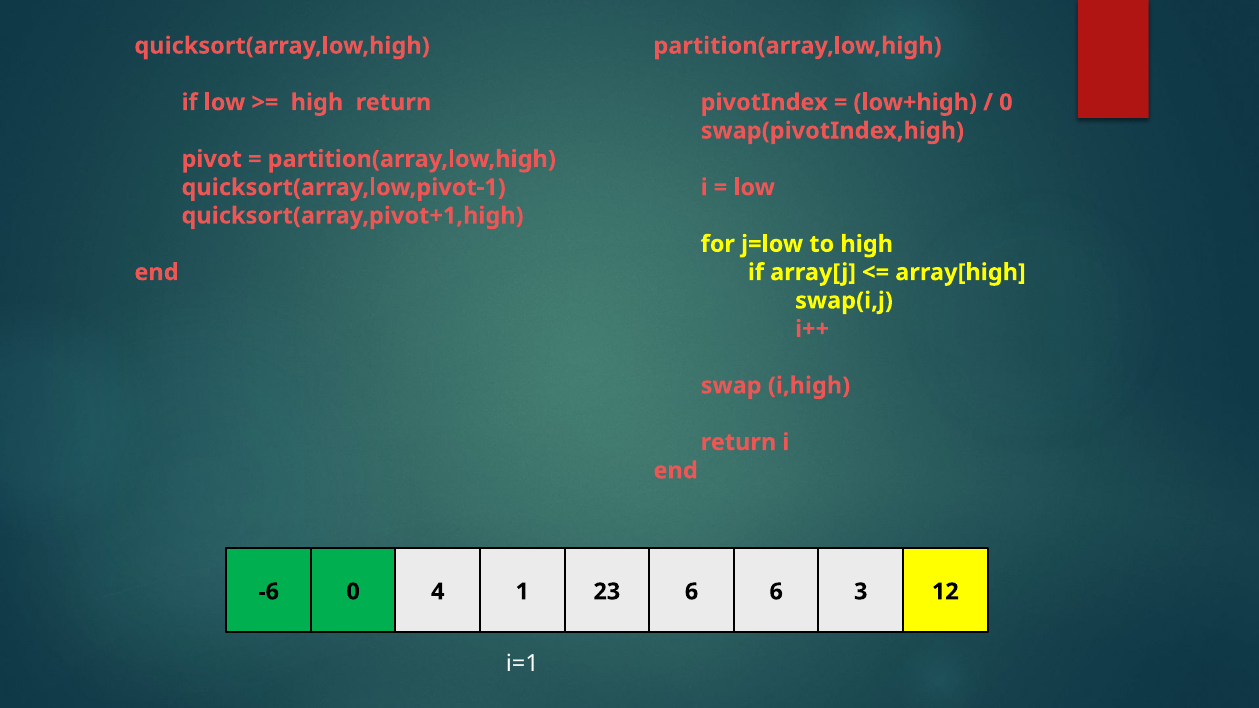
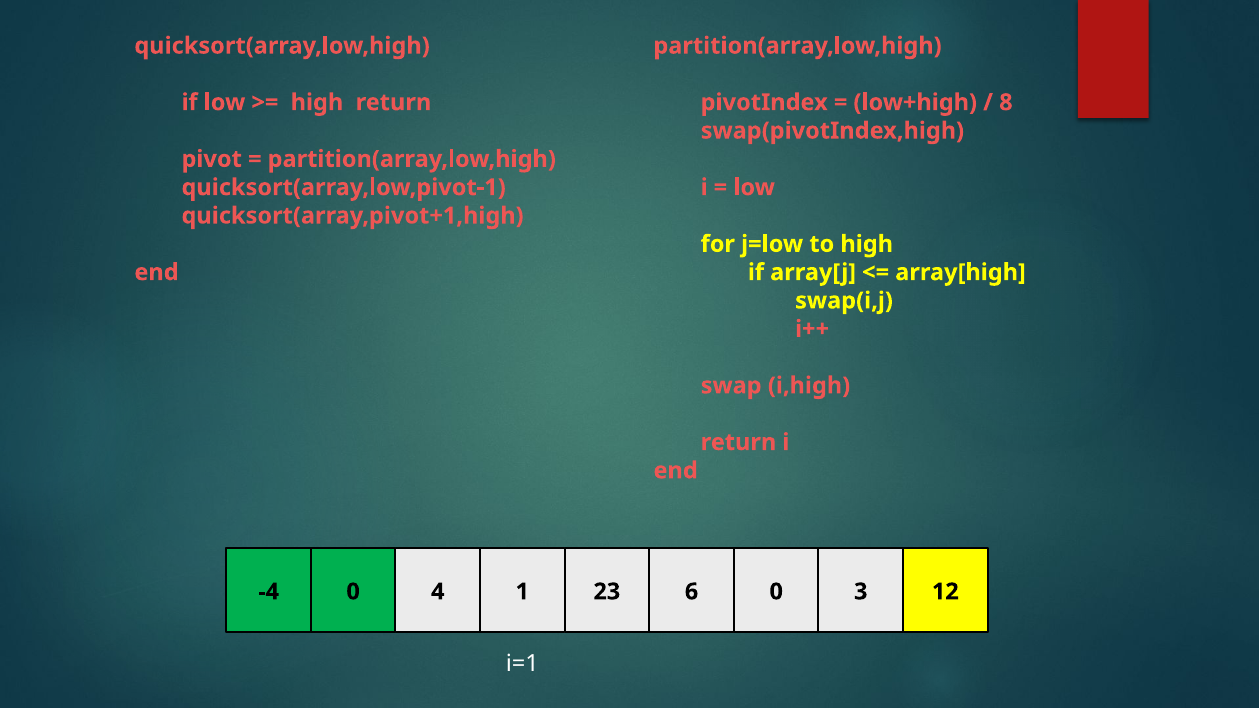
0 at (1006, 102): 0 -> 8
-6: -6 -> -4
6 6: 6 -> 0
